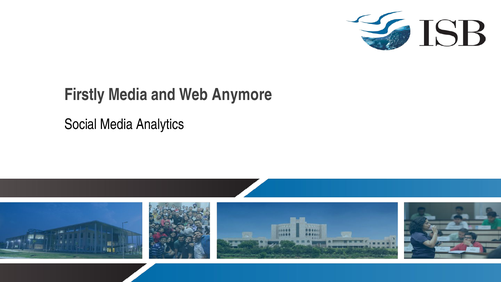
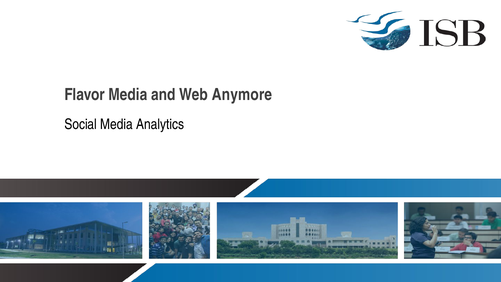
Firstly: Firstly -> Flavor
